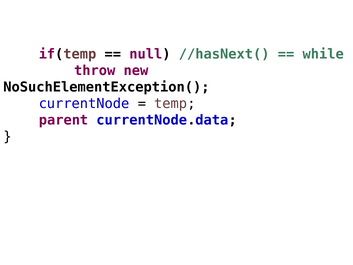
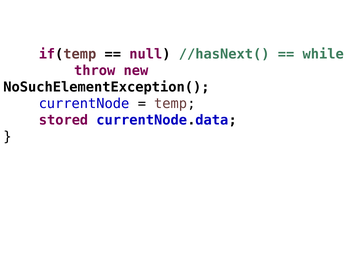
parent: parent -> stored
